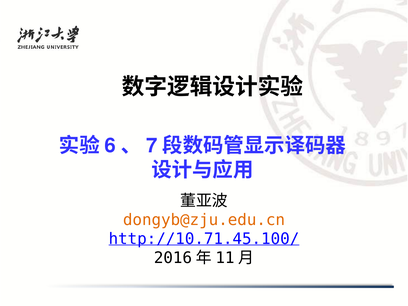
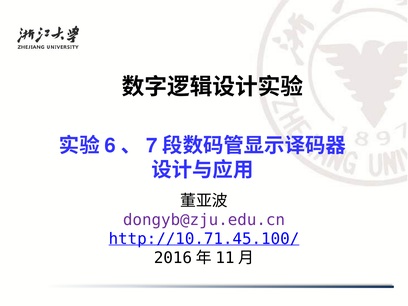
dongyb@zju.edu.cn colour: orange -> purple
